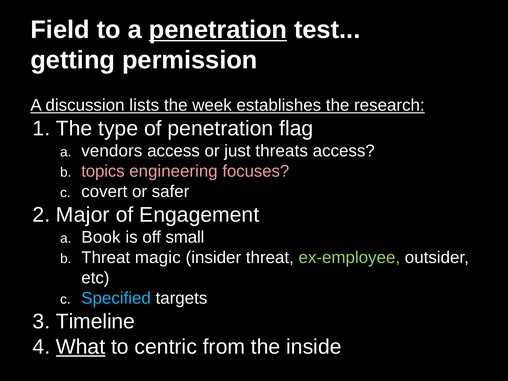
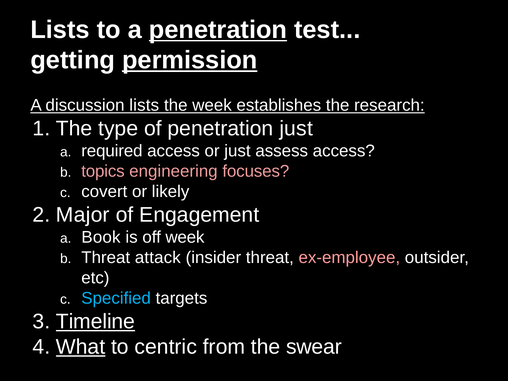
Field at (60, 30): Field -> Lists
permission underline: none -> present
penetration flag: flag -> just
vendors: vendors -> required
threats: threats -> assess
safer: safer -> likely
off small: small -> week
magic: magic -> attack
ex-employee colour: light green -> pink
Timeline underline: none -> present
inside: inside -> swear
